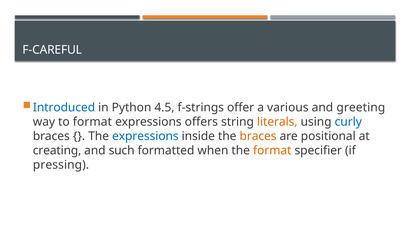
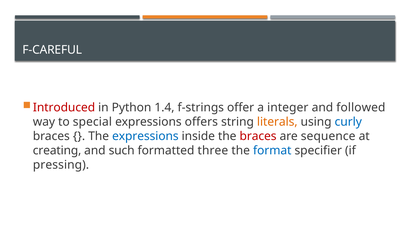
Introduced colour: blue -> red
4.5: 4.5 -> 1.4
various: various -> integer
greeting: greeting -> followed
to format: format -> special
braces at (258, 136) colour: orange -> red
positional: positional -> sequence
when: when -> three
format at (272, 150) colour: orange -> blue
